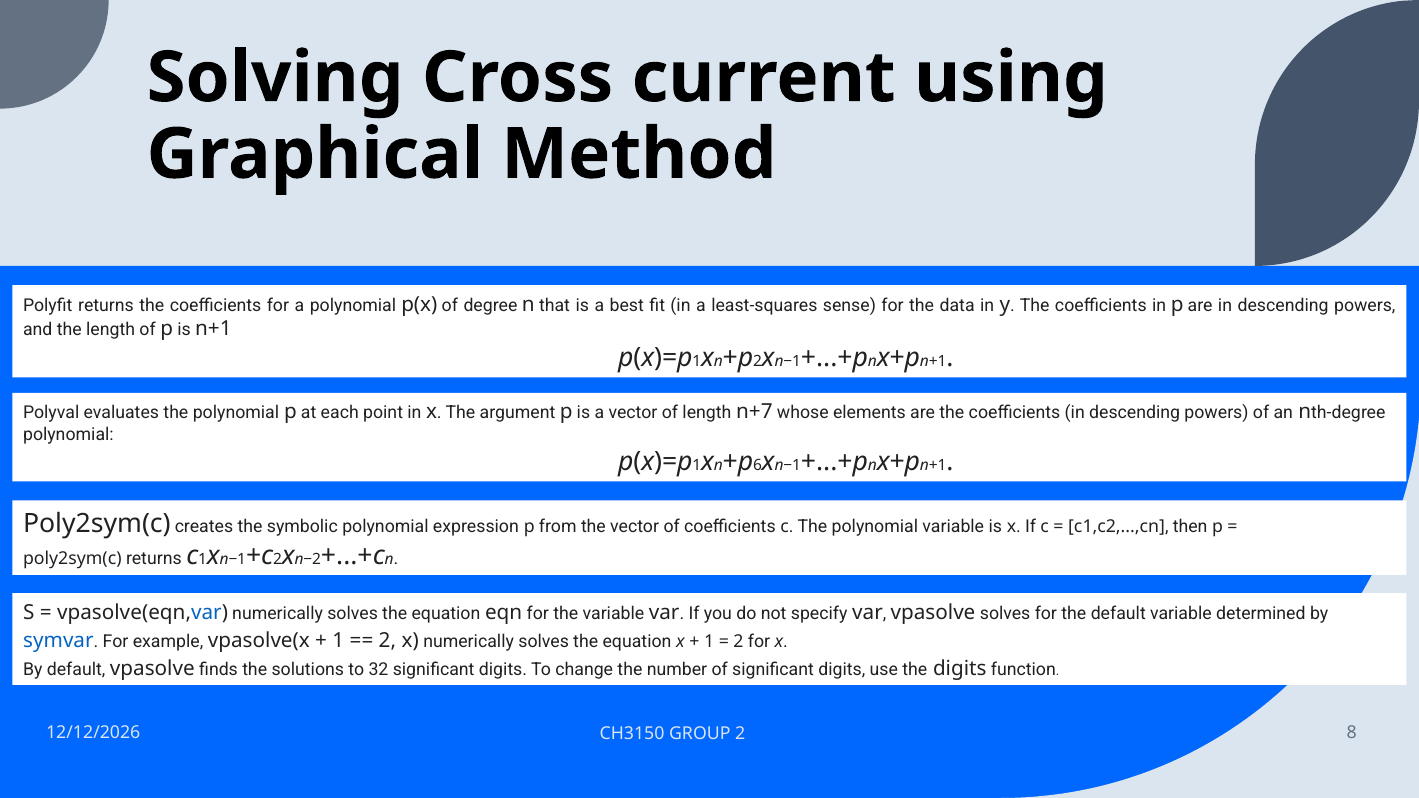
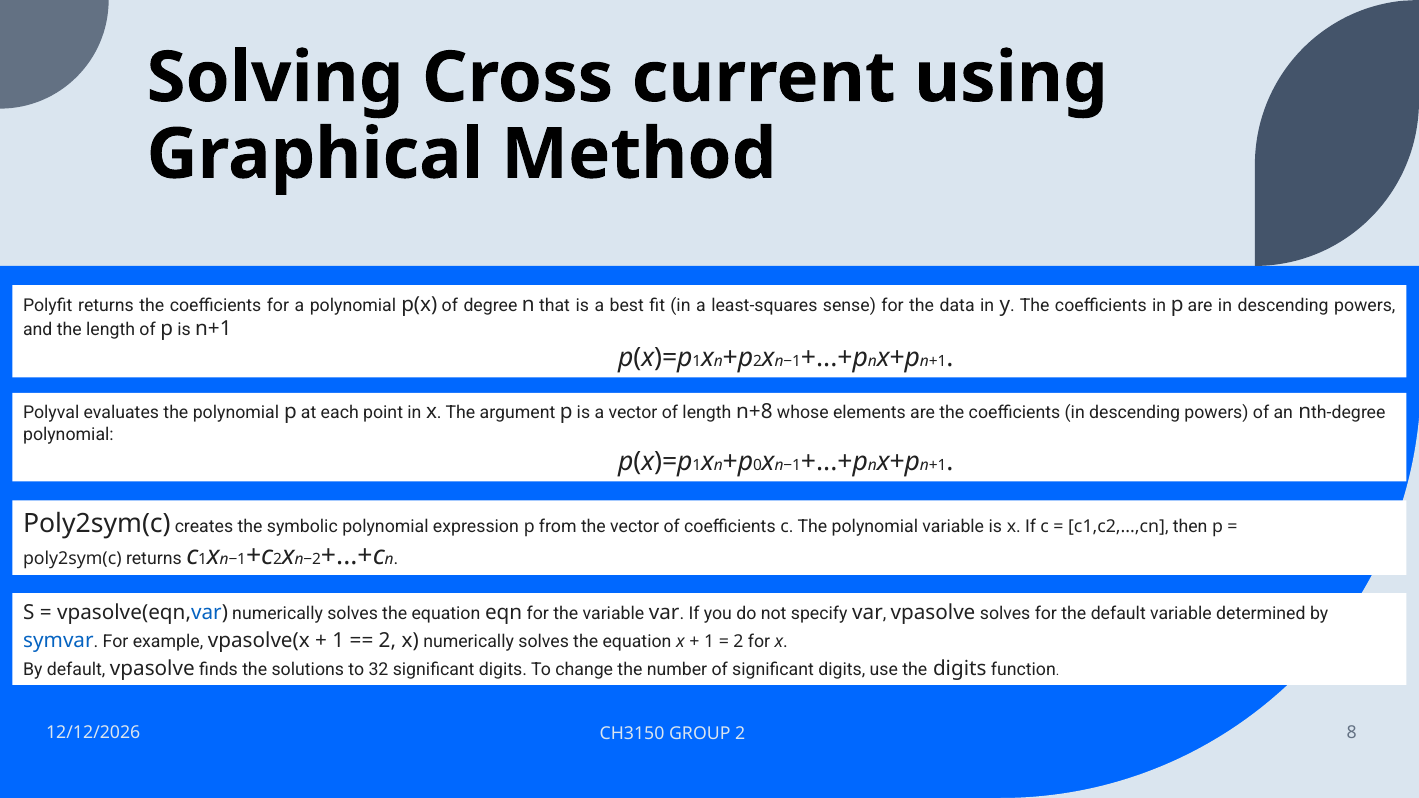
n+7: n+7 -> n+8
6: 6 -> 0
